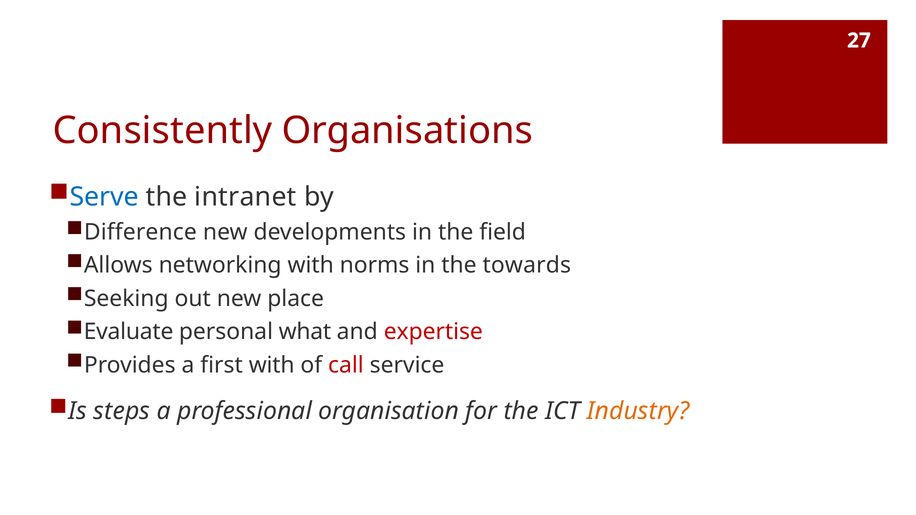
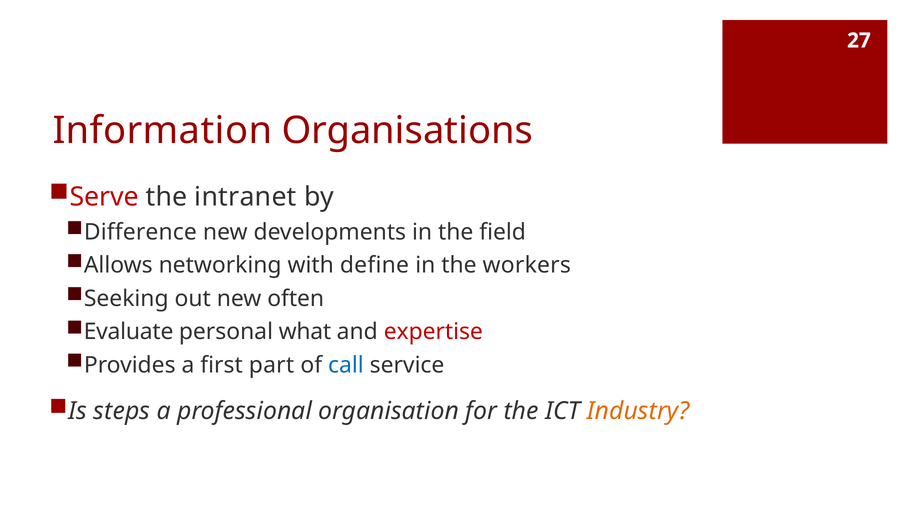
Consistently: Consistently -> Information
Serve colour: blue -> red
norms: norms -> define
towards: towards -> workers
place: place -> often
first with: with -> part
call colour: red -> blue
